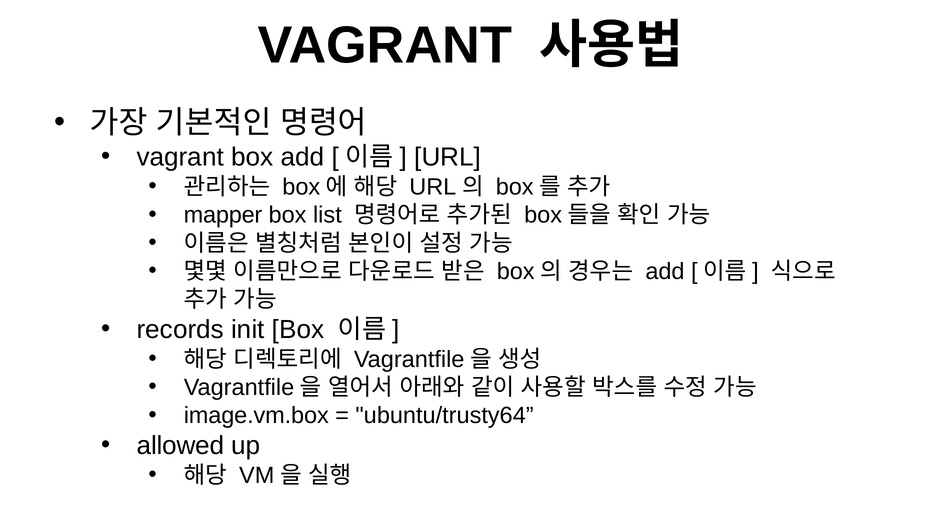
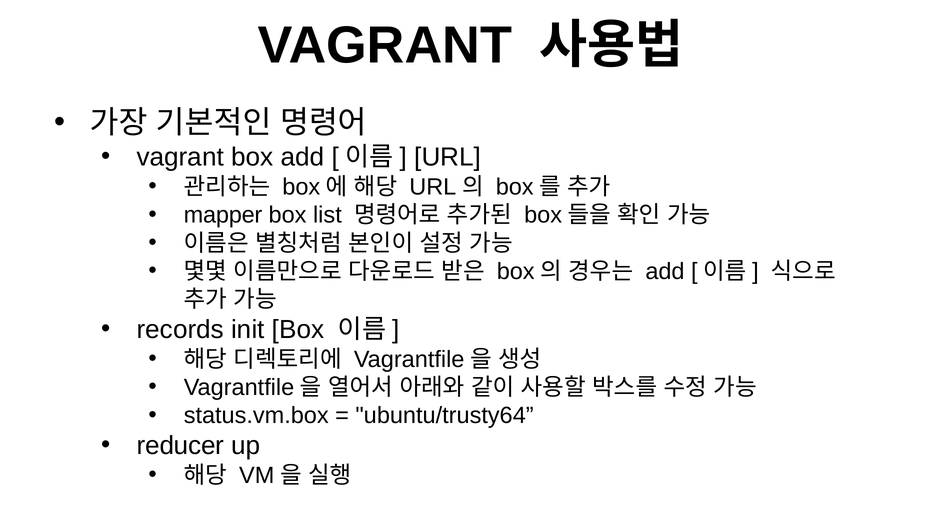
image.vm.box: image.vm.box -> status.vm.box
allowed: allowed -> reducer
